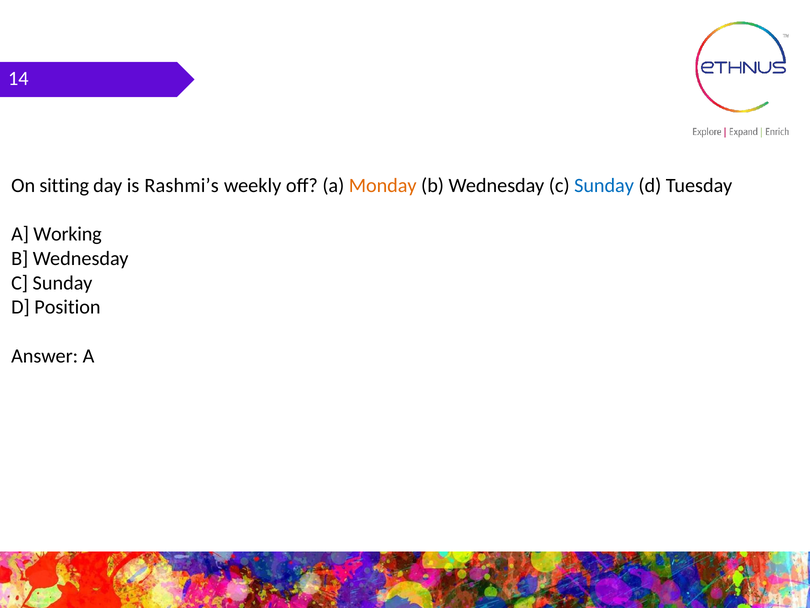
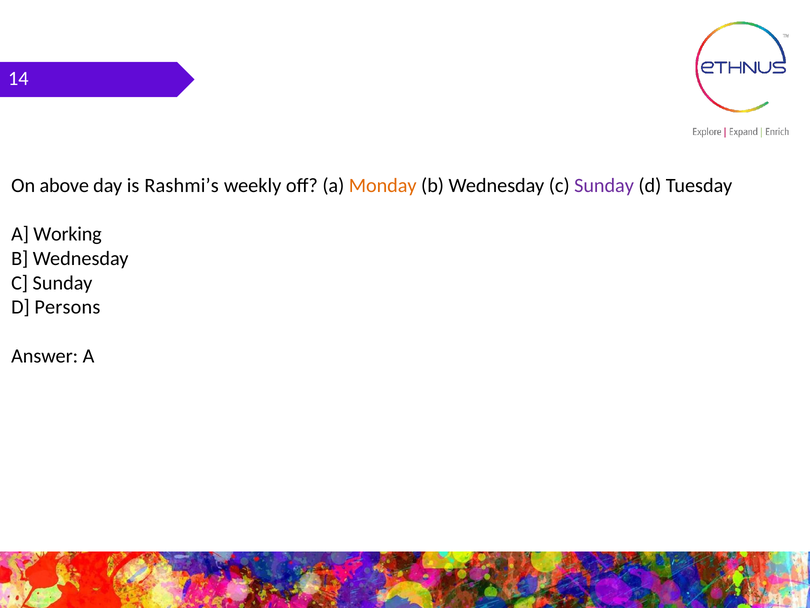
sitting: sitting -> above
Sunday at (604, 186) colour: blue -> purple
Position: Position -> Persons
